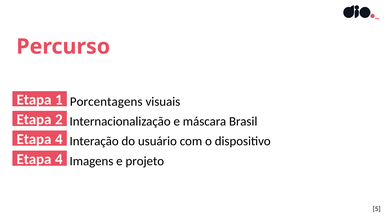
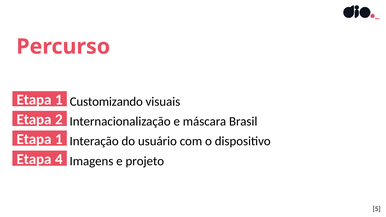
Porcentagens: Porcentagens -> Customizando
4 at (59, 139): 4 -> 1
